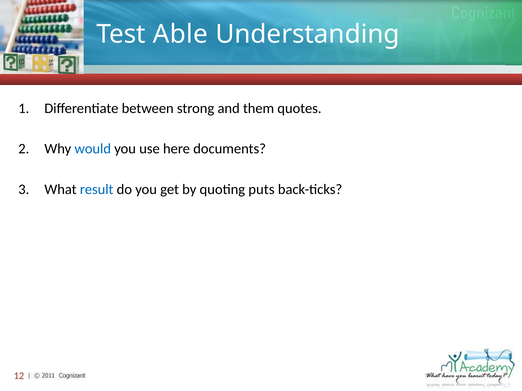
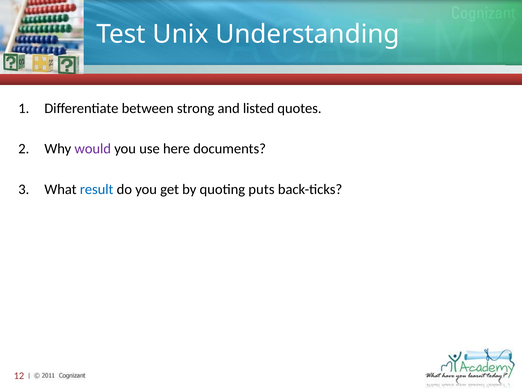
Able: Able -> Unix
them: them -> listed
would colour: blue -> purple
